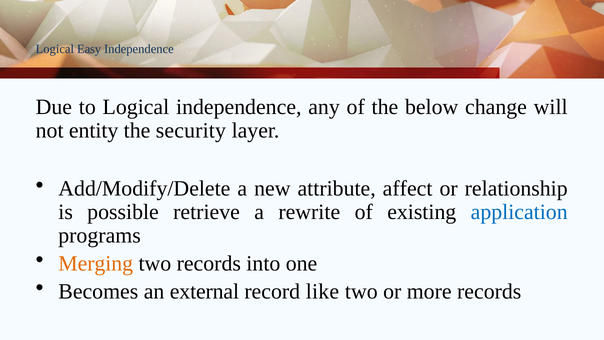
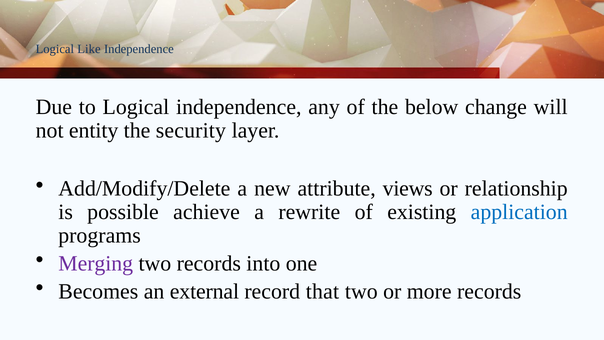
Easy: Easy -> Like
affect: affect -> views
retrieve: retrieve -> achieve
Merging colour: orange -> purple
like: like -> that
